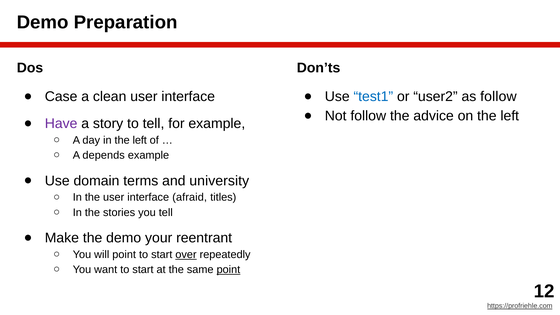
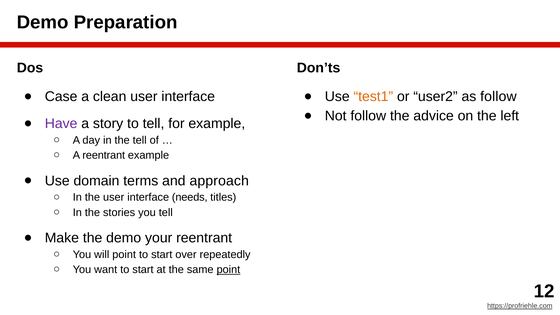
test1 colour: blue -> orange
in the left: left -> tell
A depends: depends -> reentrant
university: university -> approach
afraid: afraid -> needs
over underline: present -> none
